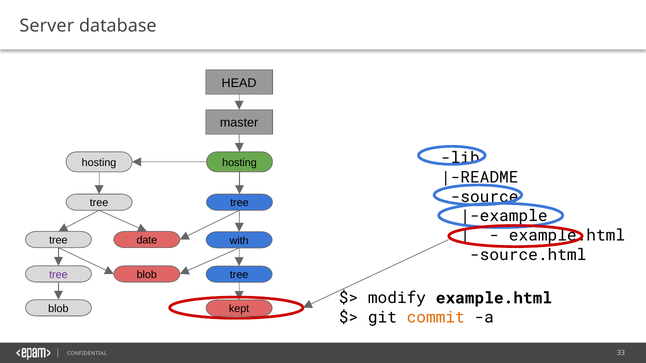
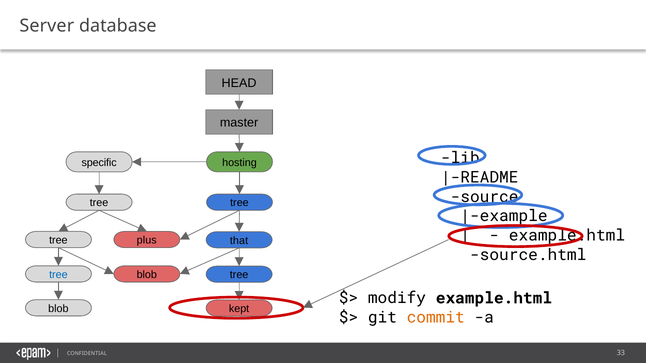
hosting at (99, 163): hosting -> specific
date: date -> plus
with: with -> that
tree at (58, 275) colour: purple -> blue
